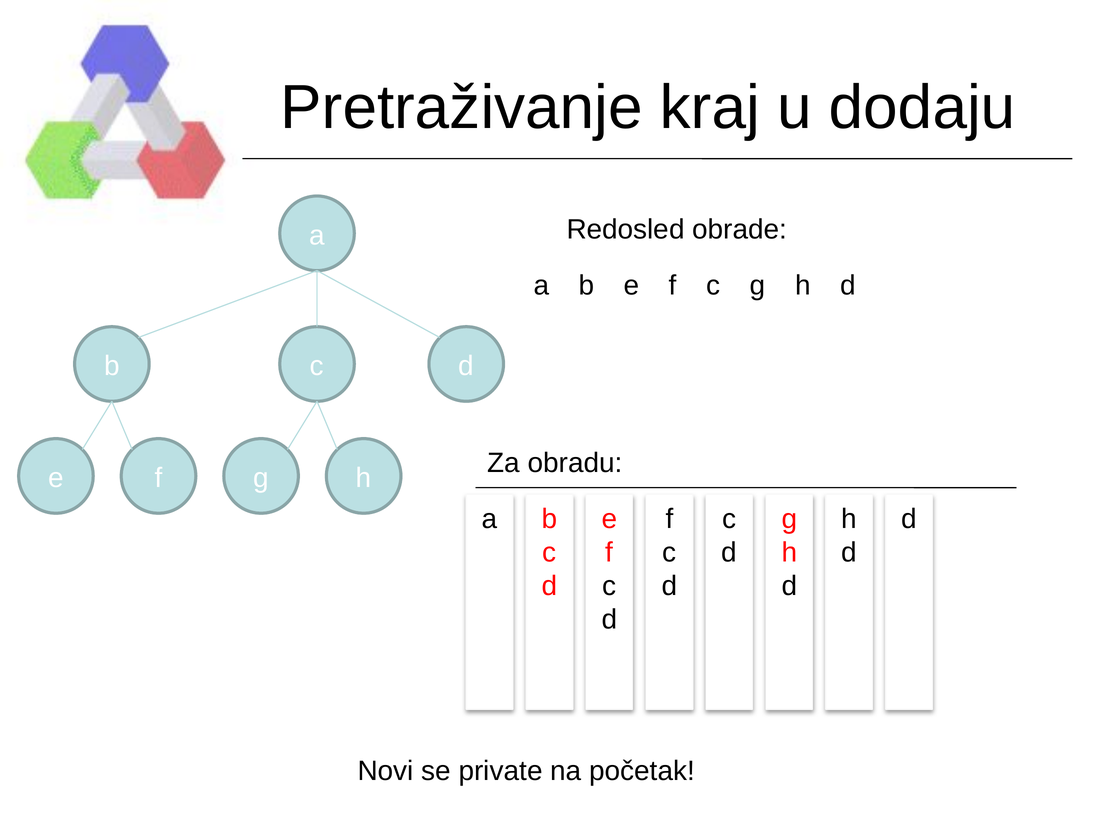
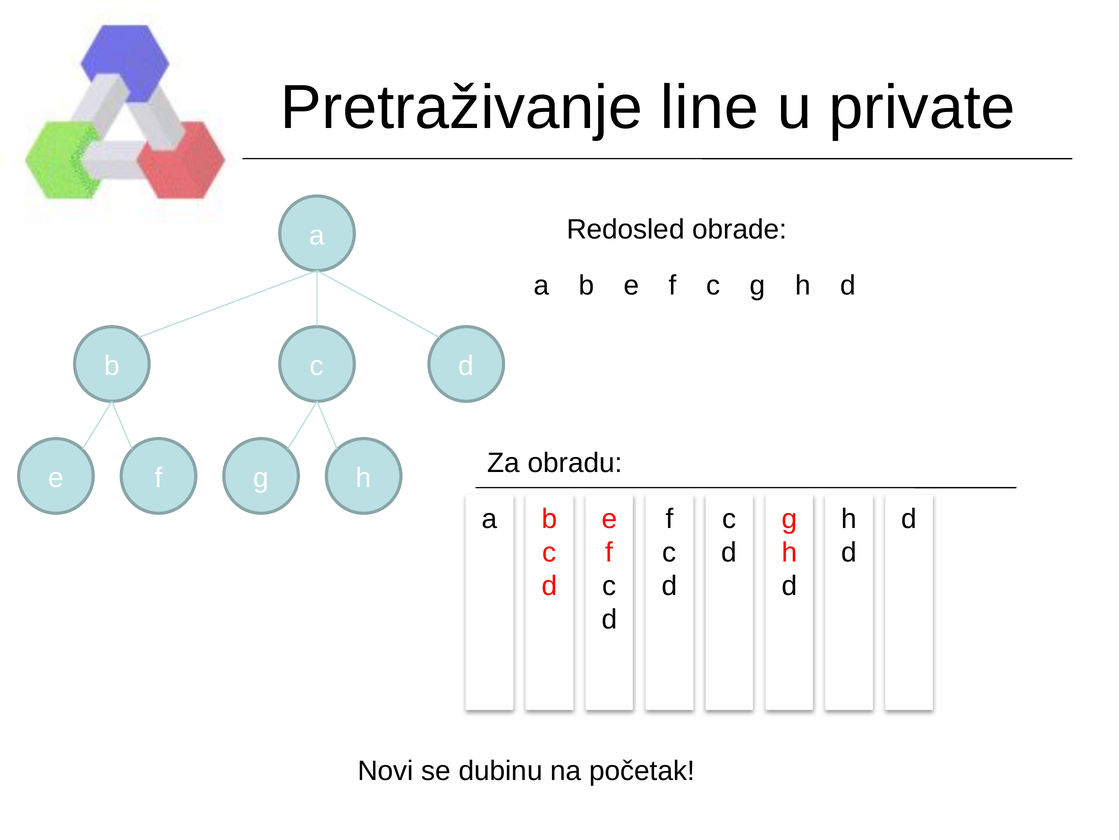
kraj: kraj -> line
dodaju: dodaju -> private
private: private -> dubinu
